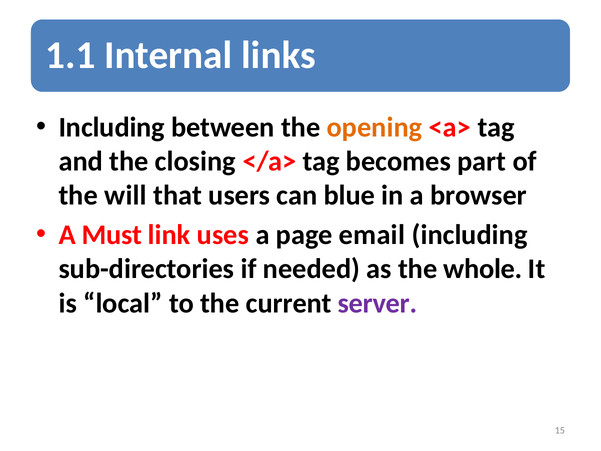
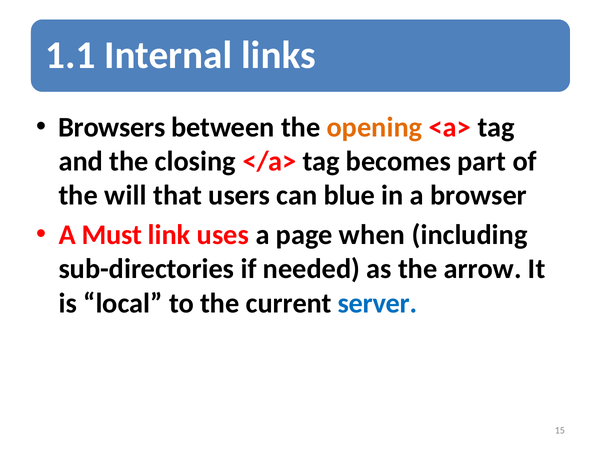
Including at (112, 127): Including -> Browsers
email: email -> when
whole: whole -> arrow
server colour: purple -> blue
